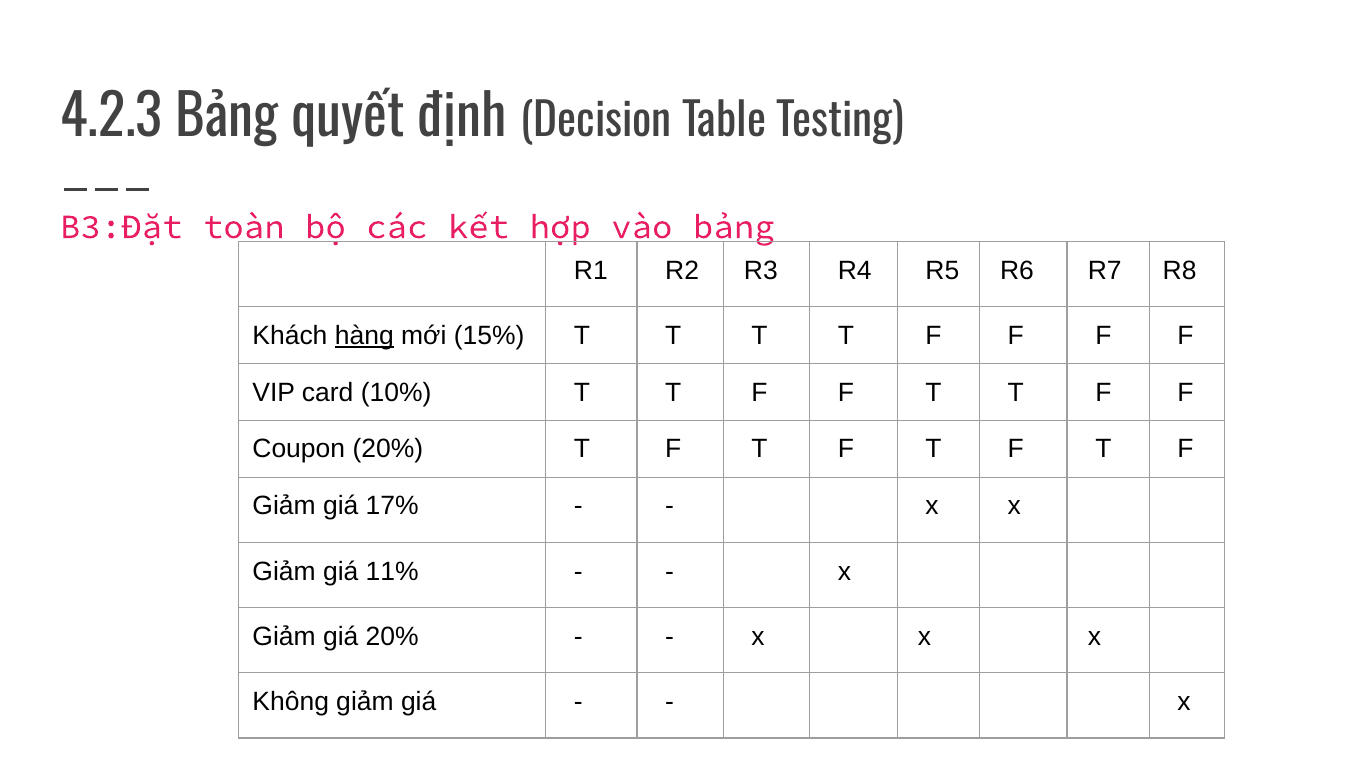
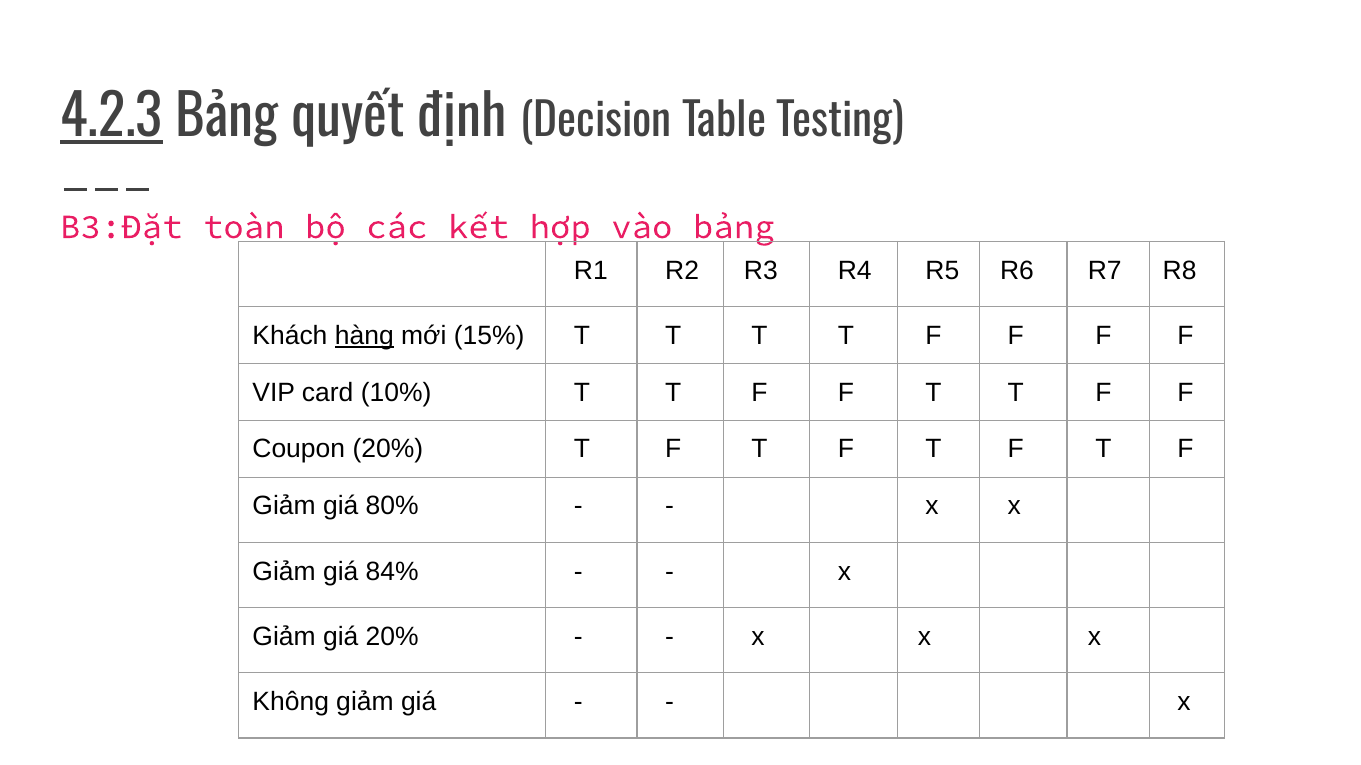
4.2.3 underline: none -> present
17%: 17% -> 80%
11%: 11% -> 84%
